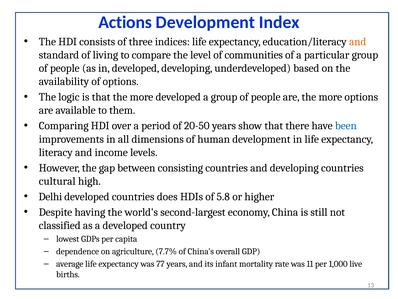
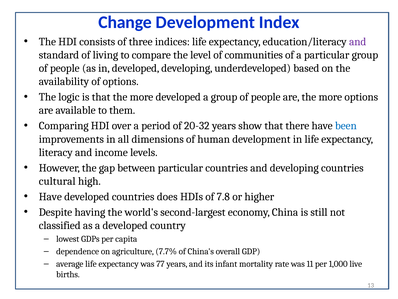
Actions: Actions -> Change
and at (358, 42) colour: orange -> purple
20-50: 20-50 -> 20-32
between consisting: consisting -> particular
Delhi at (50, 196): Delhi -> Have
5.8: 5.8 -> 7.8
